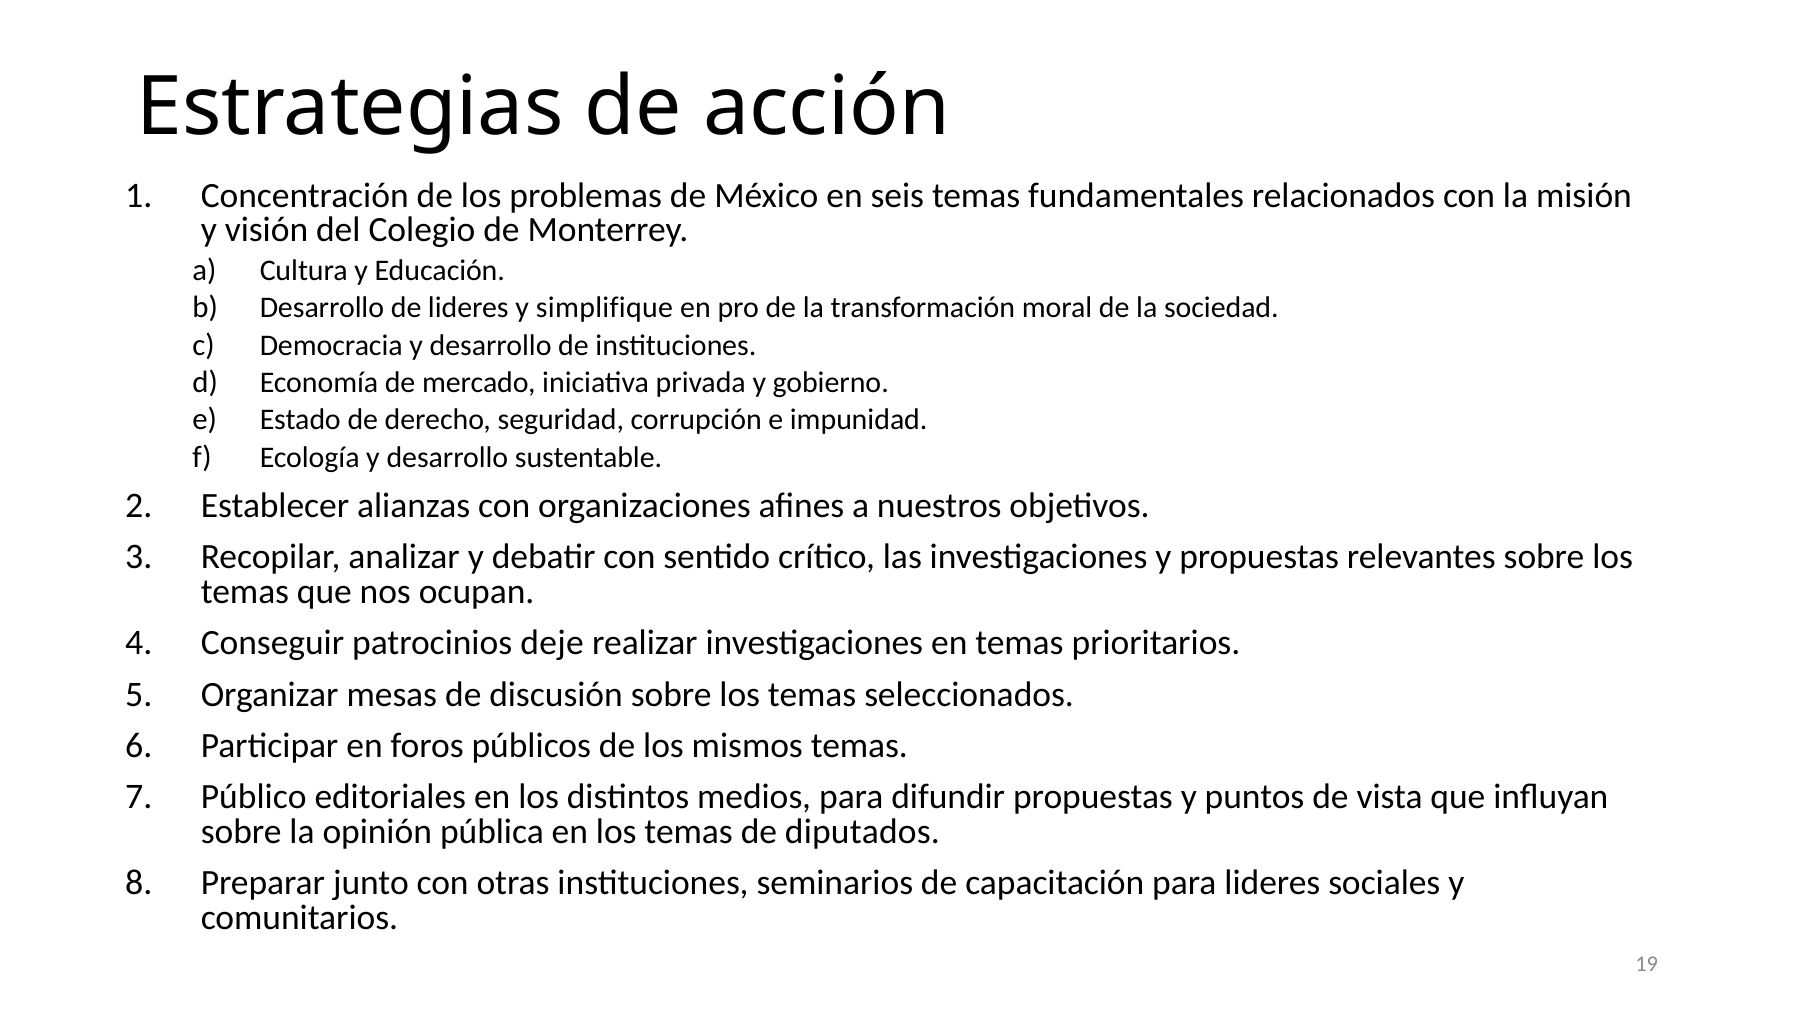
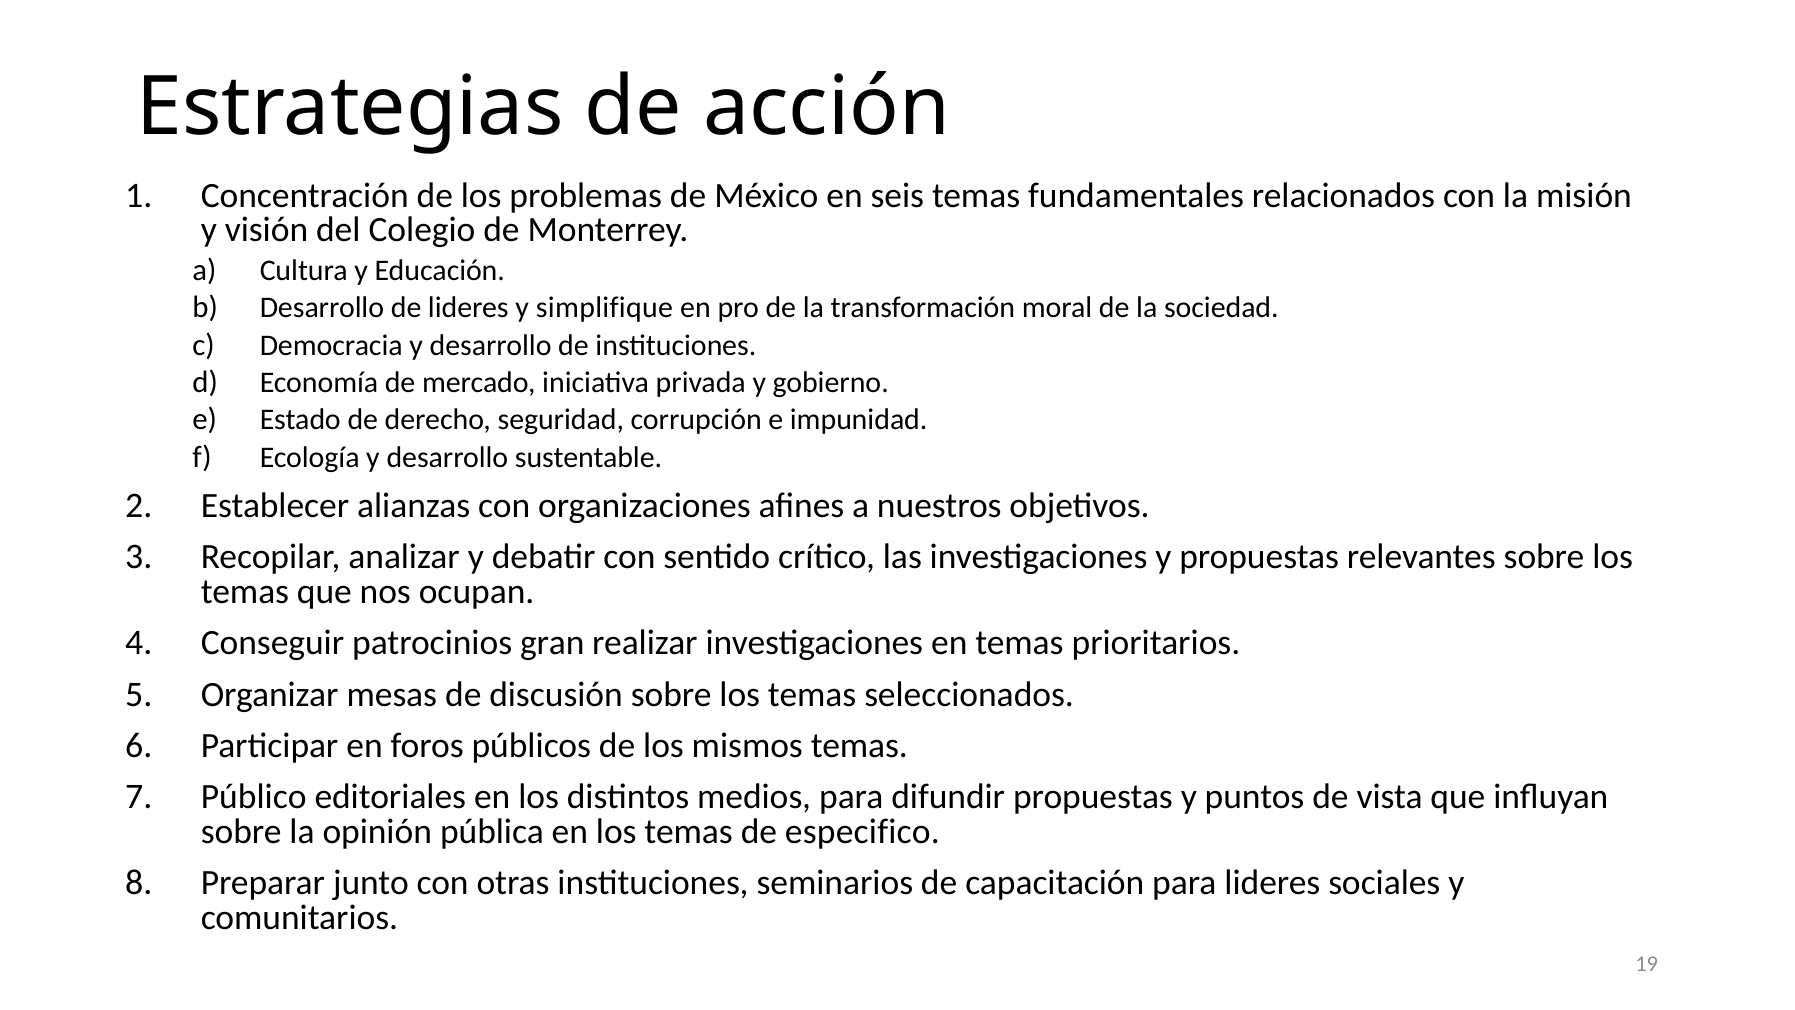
deje: deje -> gran
diputados: diputados -> especifico
